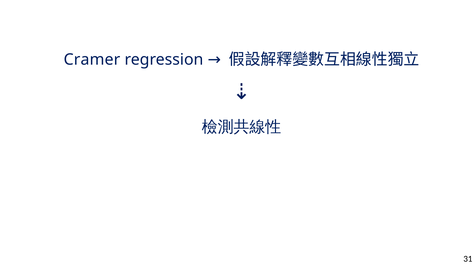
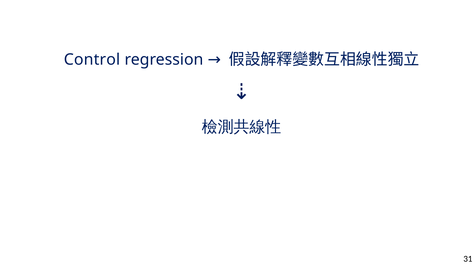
Cramer: Cramer -> Control
